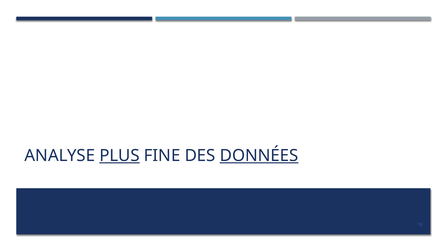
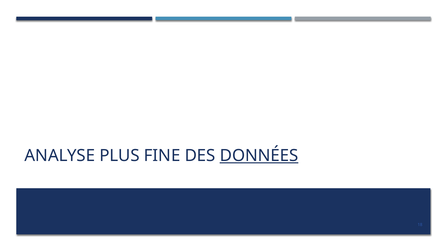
PLUS underline: present -> none
